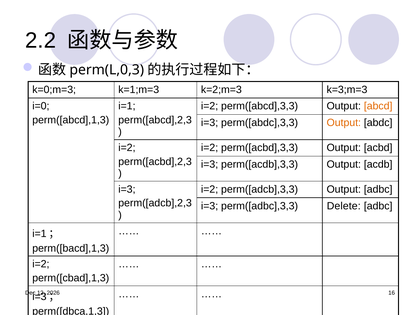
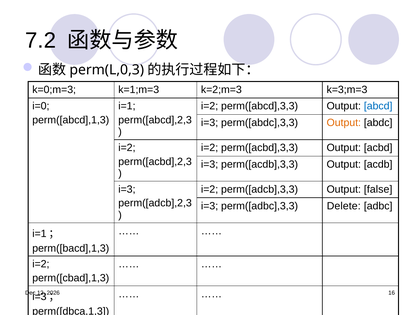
2.2: 2.2 -> 7.2
abcd colour: orange -> blue
Output adbc: adbc -> false
